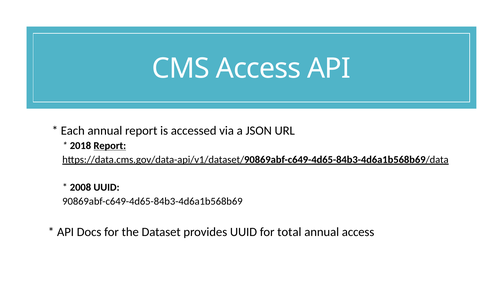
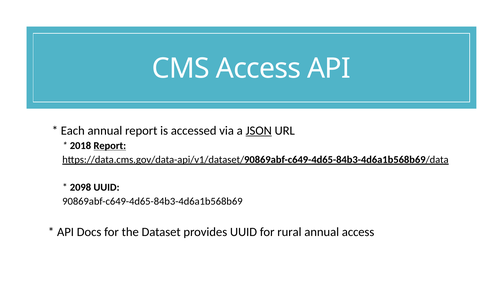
JSON underline: none -> present
2008: 2008 -> 2098
total: total -> rural
